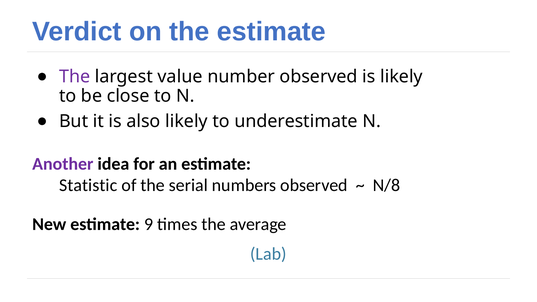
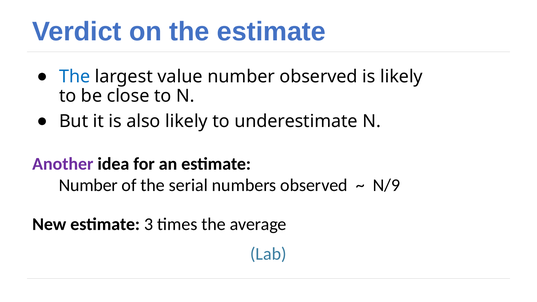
The at (75, 76) colour: purple -> blue
Statistic at (88, 185): Statistic -> Number
N/8: N/8 -> N/9
9: 9 -> 3
